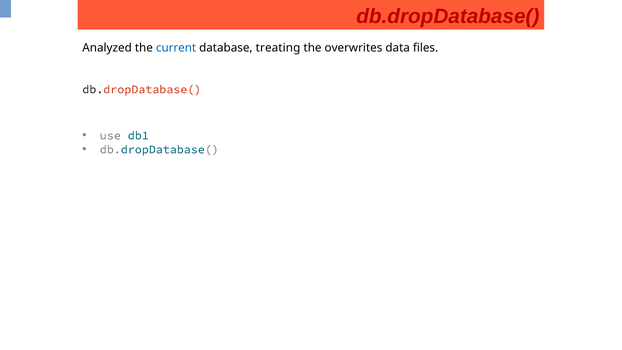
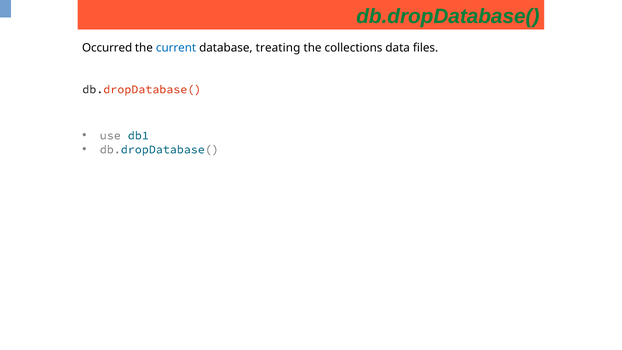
db.dropDatabase( at (448, 16) colour: red -> green
Analyzed: Analyzed -> Occurred
overwrites: overwrites -> collections
